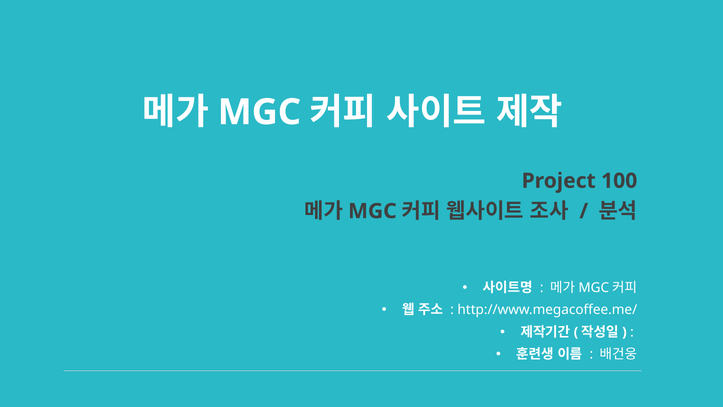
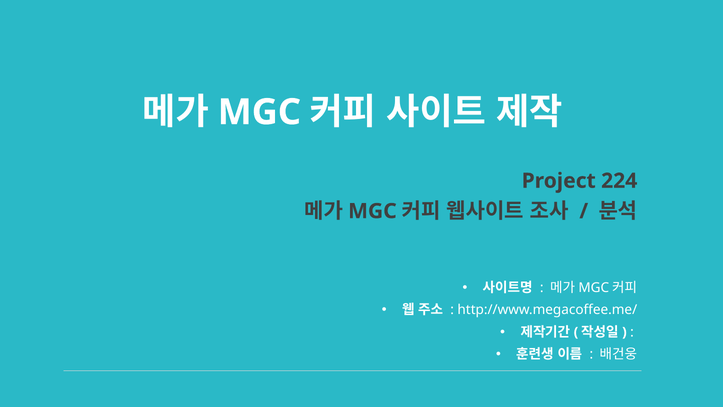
100: 100 -> 224
